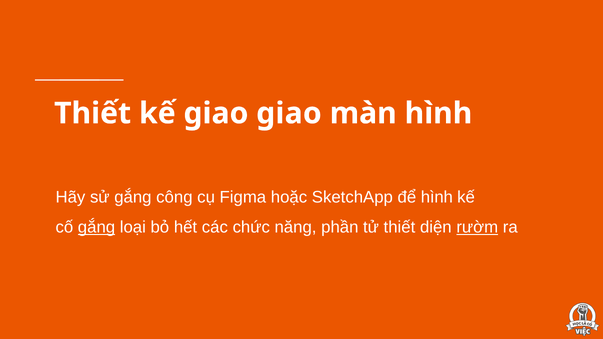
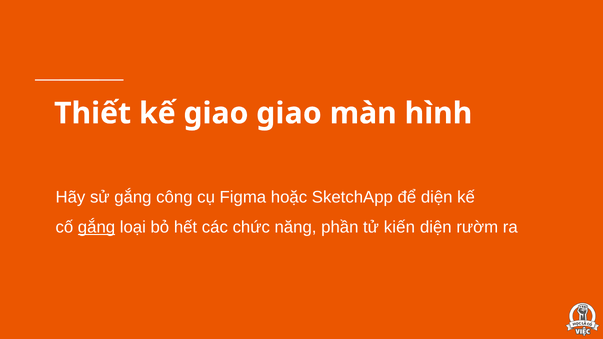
để hình: hình -> diện
tử thiết: thiết -> kiến
rườm underline: present -> none
